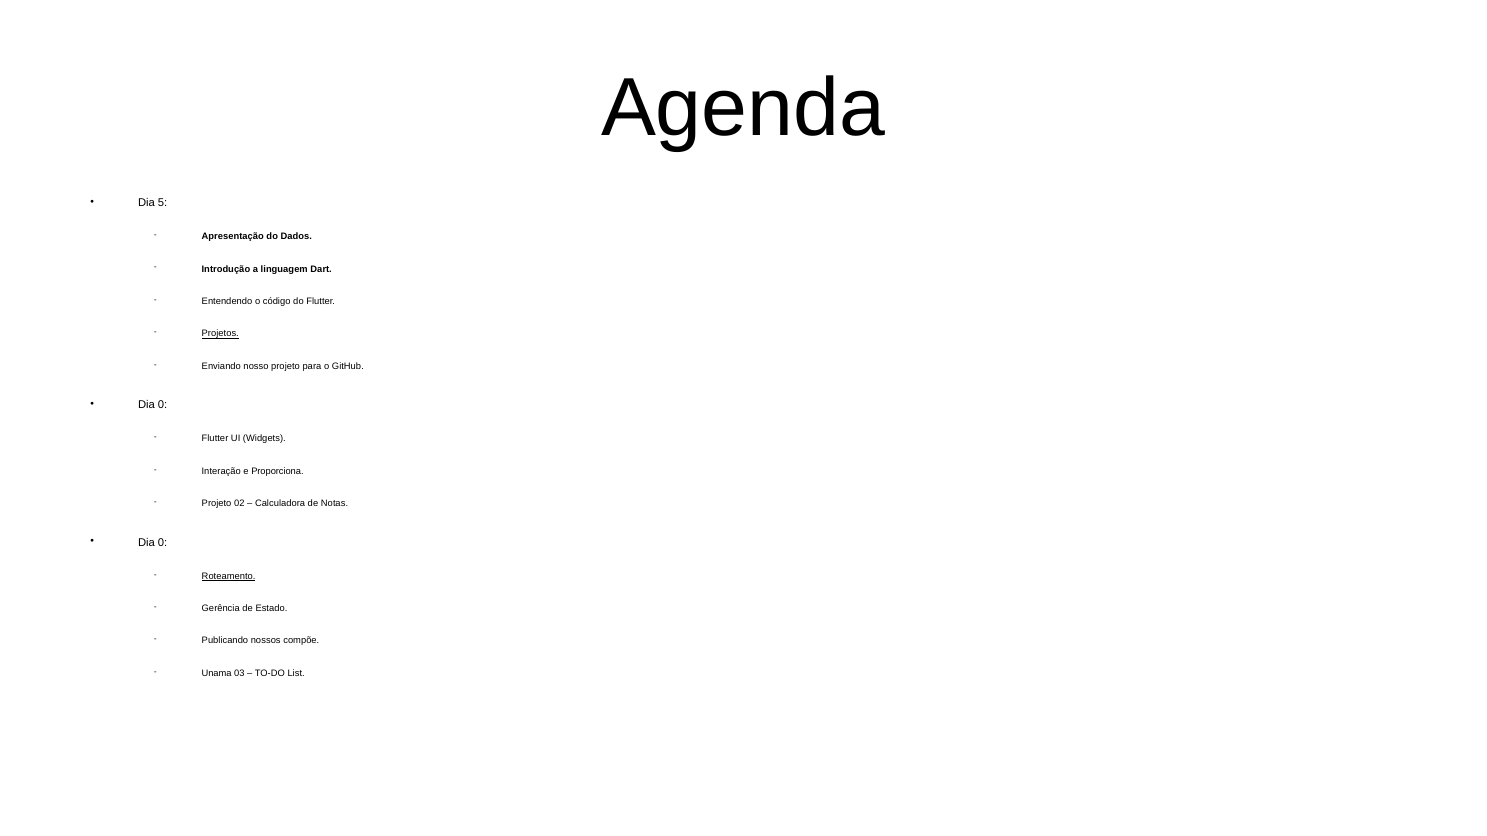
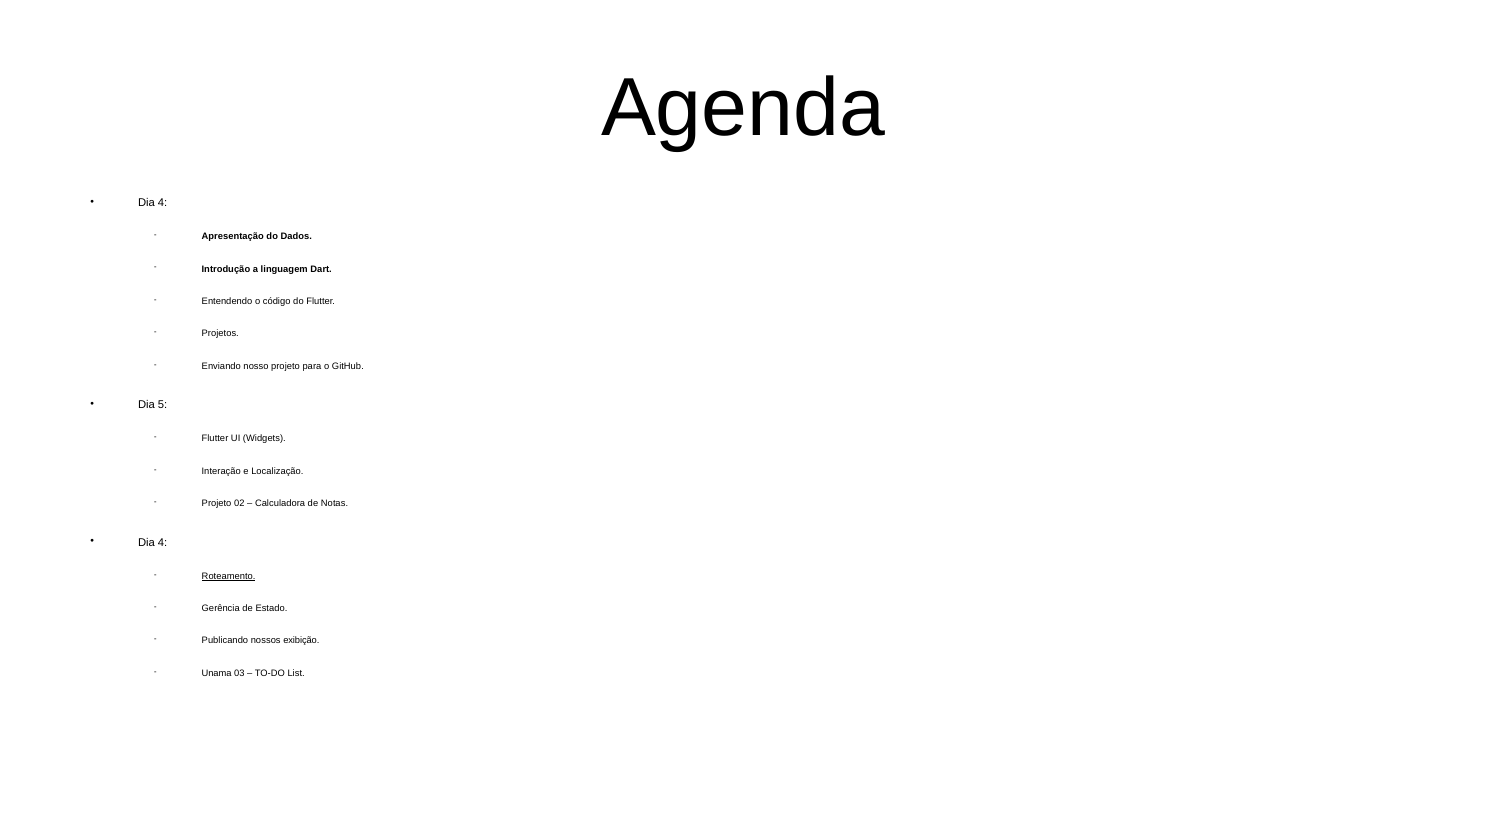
5 at (163, 203): 5 -> 4
Projetos underline: present -> none
0 at (163, 406): 0 -> 5
Proporciona: Proporciona -> Localização
0 at (163, 543): 0 -> 4
compõe: compõe -> exibição
